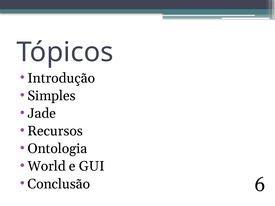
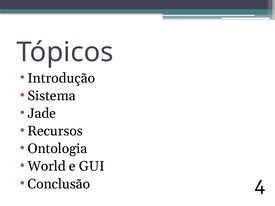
Simples: Simples -> Sistema
6: 6 -> 4
